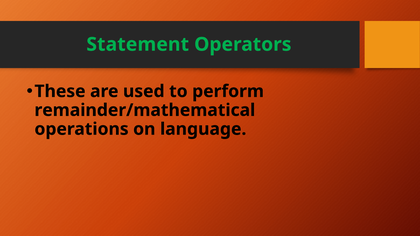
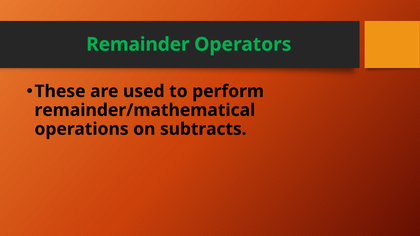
Statement: Statement -> Remainder
language: language -> subtracts
